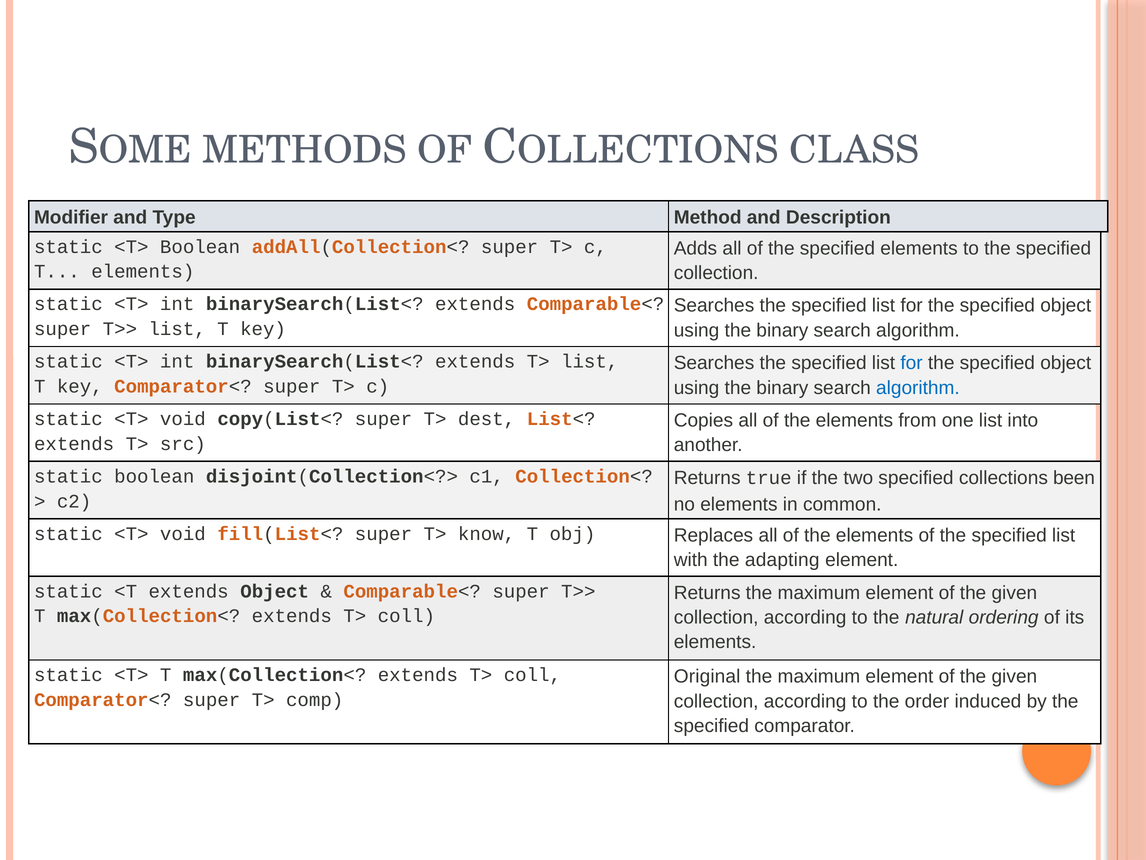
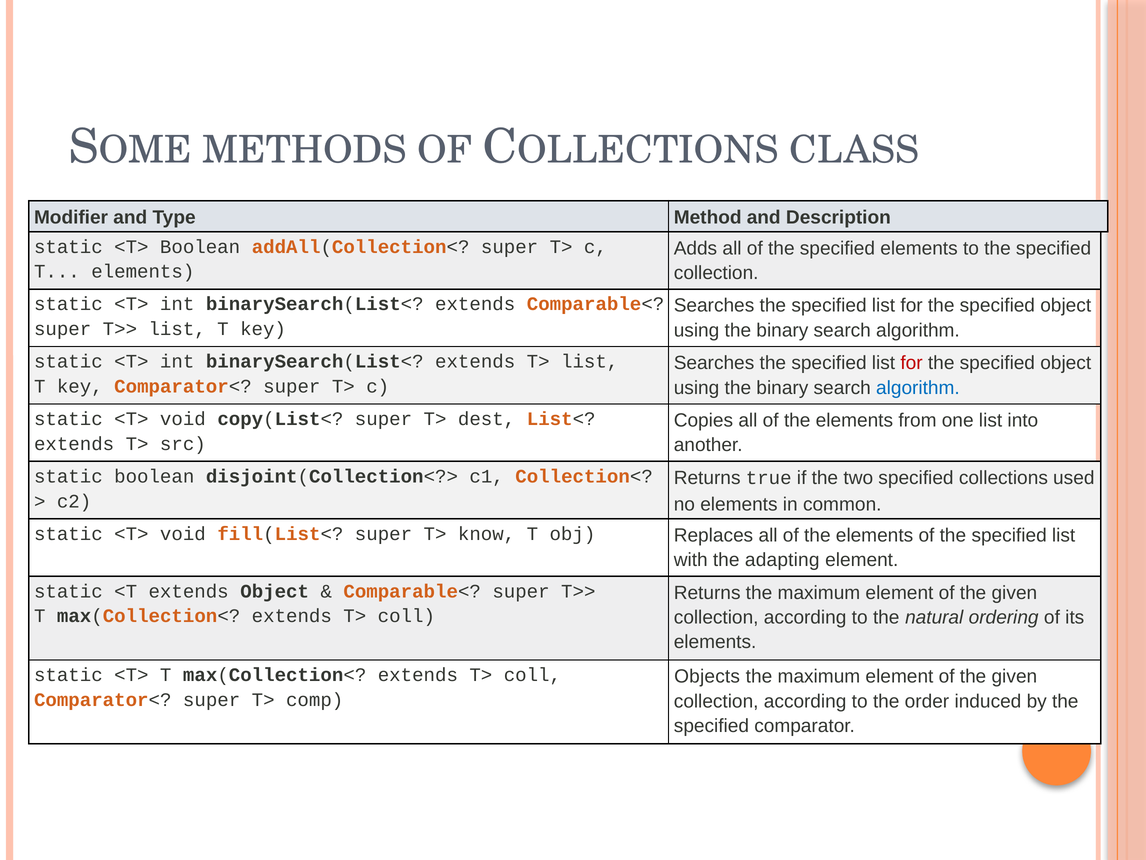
for at (912, 363) colour: blue -> red
been: been -> used
Original: Original -> Objects
